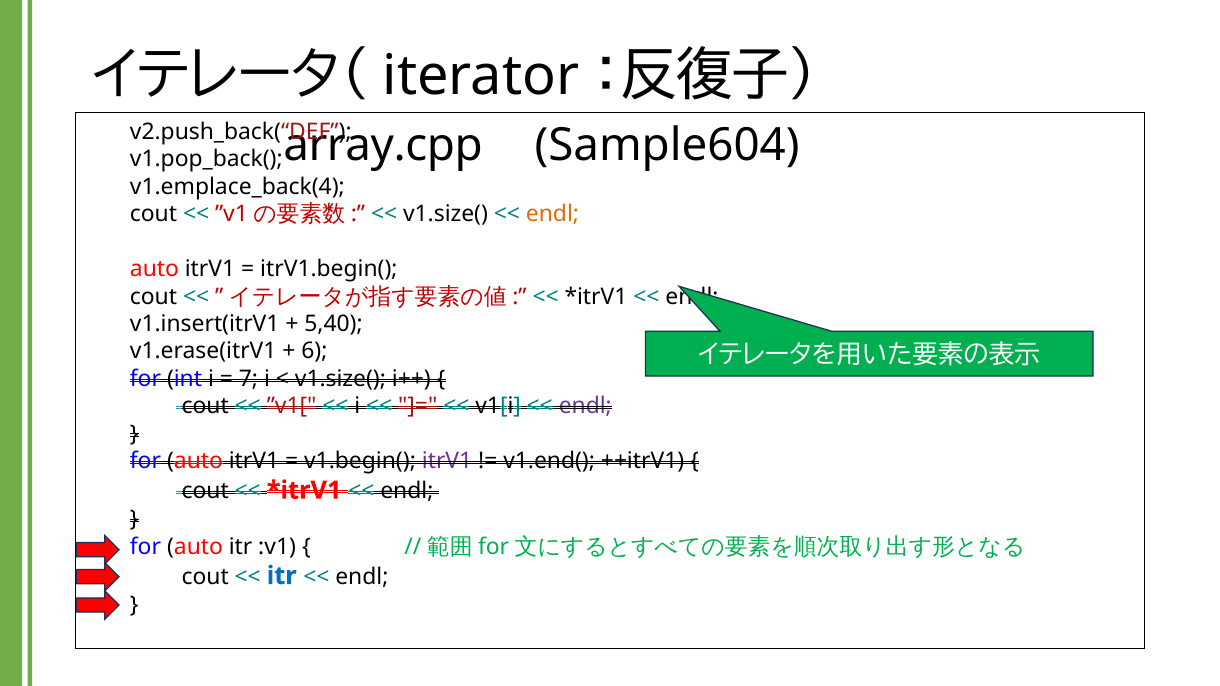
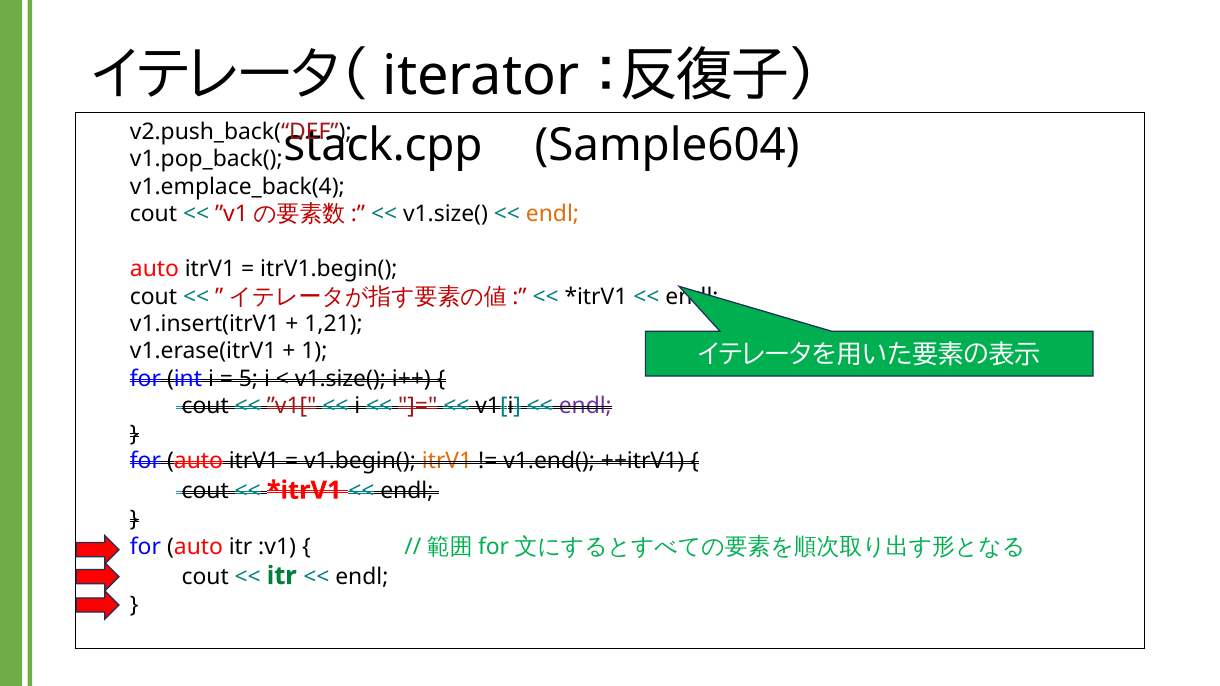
array.cpp: array.cpp -> stack.cpp
5,40: 5,40 -> 1,21
6: 6 -> 1
7: 7 -> 5
itrV1 at (447, 461) colour: purple -> orange
itr at (282, 576) colour: blue -> green
